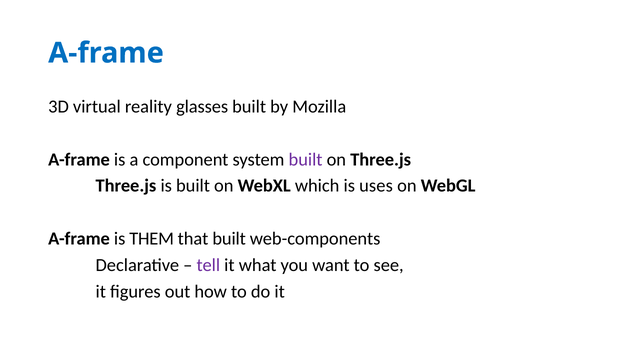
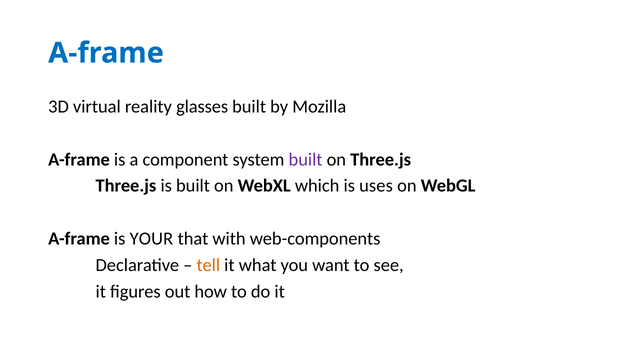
THEM: THEM -> YOUR
that built: built -> with
tell colour: purple -> orange
